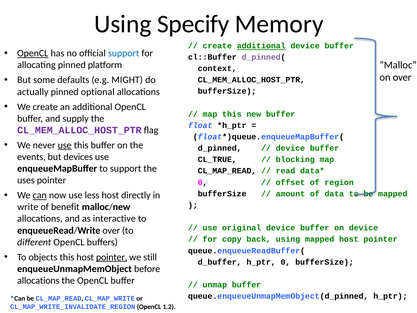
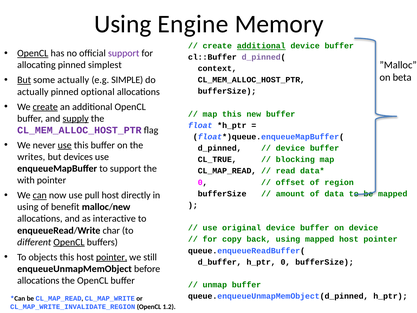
Specify: Specify -> Engine
support at (124, 53) colour: blue -> purple
platform: platform -> simplest
on over: over -> beta
But at (24, 80) underline: none -> present
some defaults: defaults -> actually
MIGHT: MIGHT -> SIMPLE
create at (45, 107) underline: none -> present
supply underline: none -> present
events: events -> writes
uses: uses -> with
less: less -> pull
write at (28, 207): write -> using
enqueueRead/Write over: over -> char
OpenCL at (69, 242) underline: none -> present
